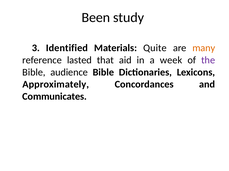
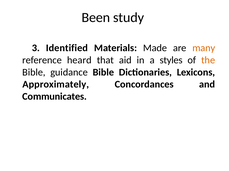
Quite: Quite -> Made
lasted: lasted -> heard
week: week -> styles
the colour: purple -> orange
audience: audience -> guidance
